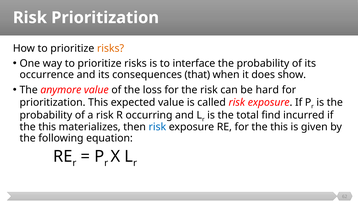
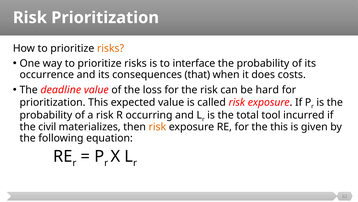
show: show -> costs
anymore: anymore -> deadline
find: find -> tool
this at (47, 126): this -> civil
risk at (157, 126) colour: blue -> orange
